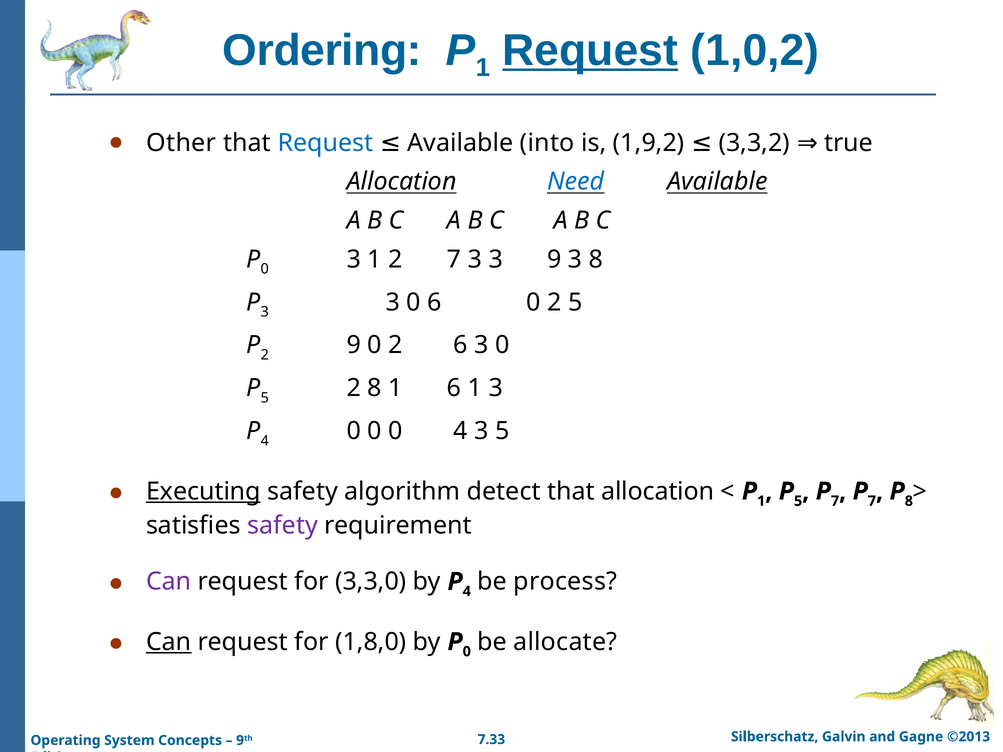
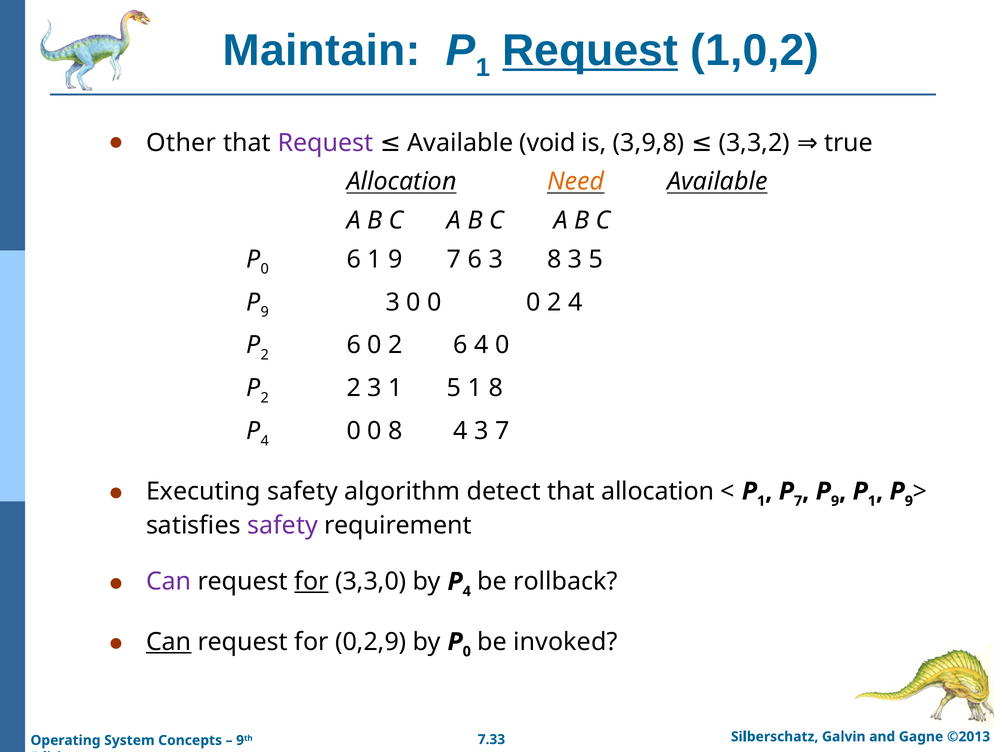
Ordering: Ordering -> Maintain
Request at (325, 143) colour: blue -> purple
into: into -> void
1,9,2: 1,9,2 -> 3,9,8
Need colour: blue -> orange
0 3: 3 -> 6
1 2: 2 -> 9
7 3: 3 -> 6
3 9: 9 -> 8
3 8: 8 -> 5
3 at (265, 312): 3 -> 9
3 0 6: 6 -> 0
2 5: 5 -> 4
9 at (354, 345): 9 -> 6
6 3: 3 -> 4
5 at (265, 398): 5 -> 2
2 8: 8 -> 3
1 6: 6 -> 5
1 3: 3 -> 8
0 0 0: 0 -> 8
3 5: 5 -> 7
Executing underline: present -> none
5 at (798, 501): 5 -> 7
7 at (835, 501): 7 -> 9
7 at (872, 501): 7 -> 1
8 at (909, 501): 8 -> 9
for at (311, 582) underline: none -> present
process: process -> rollback
1,8,0: 1,8,0 -> 0,2,9
allocate: allocate -> invoked
